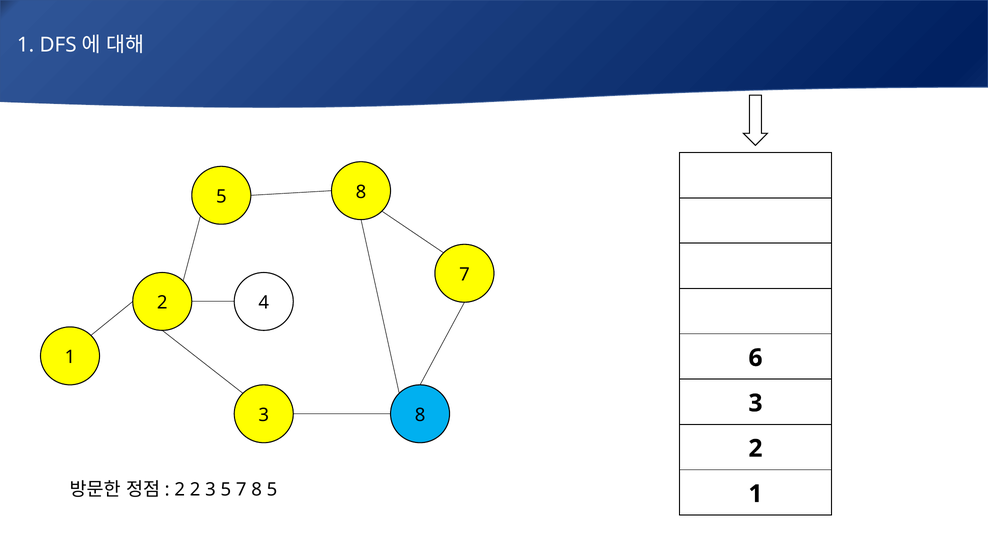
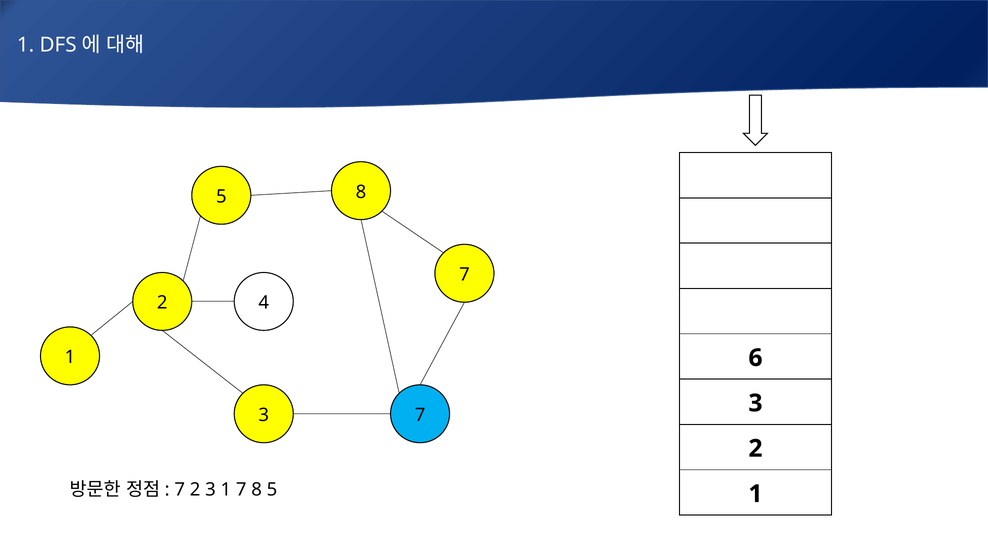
3 8: 8 -> 7
2 at (180, 490): 2 -> 7
3 5: 5 -> 1
